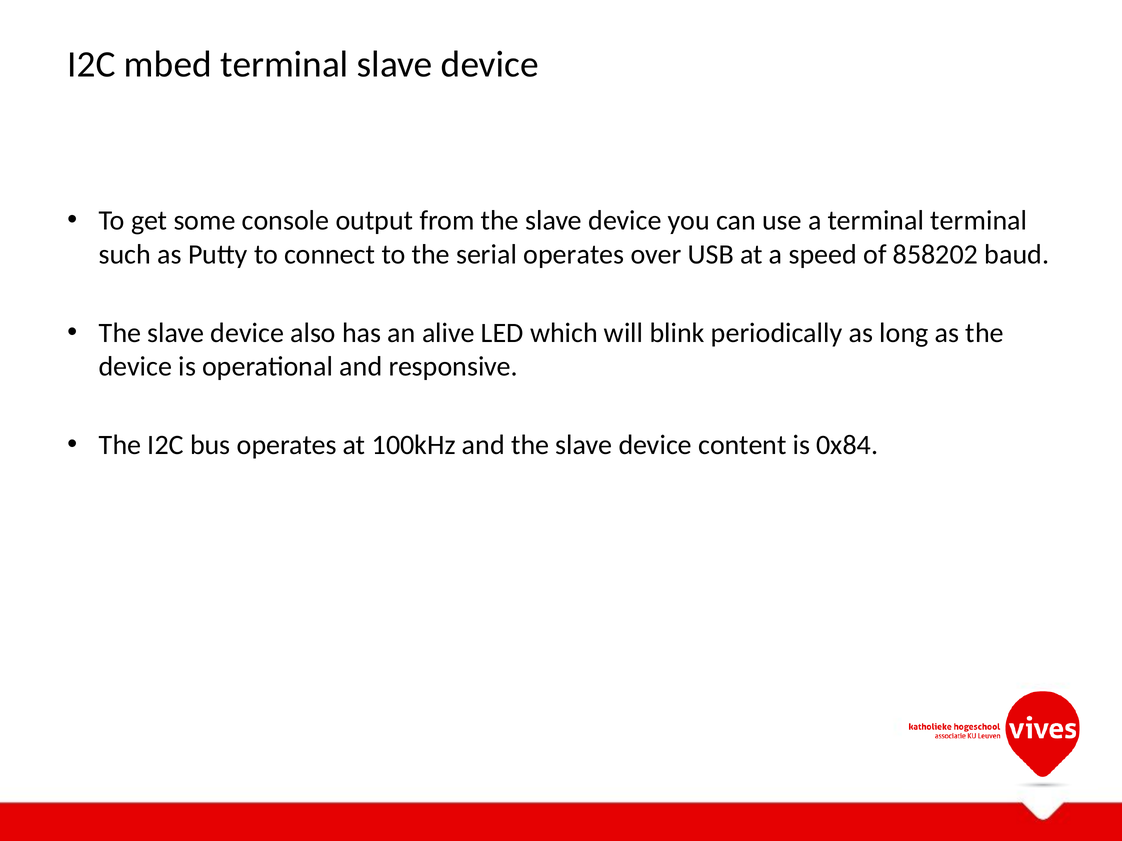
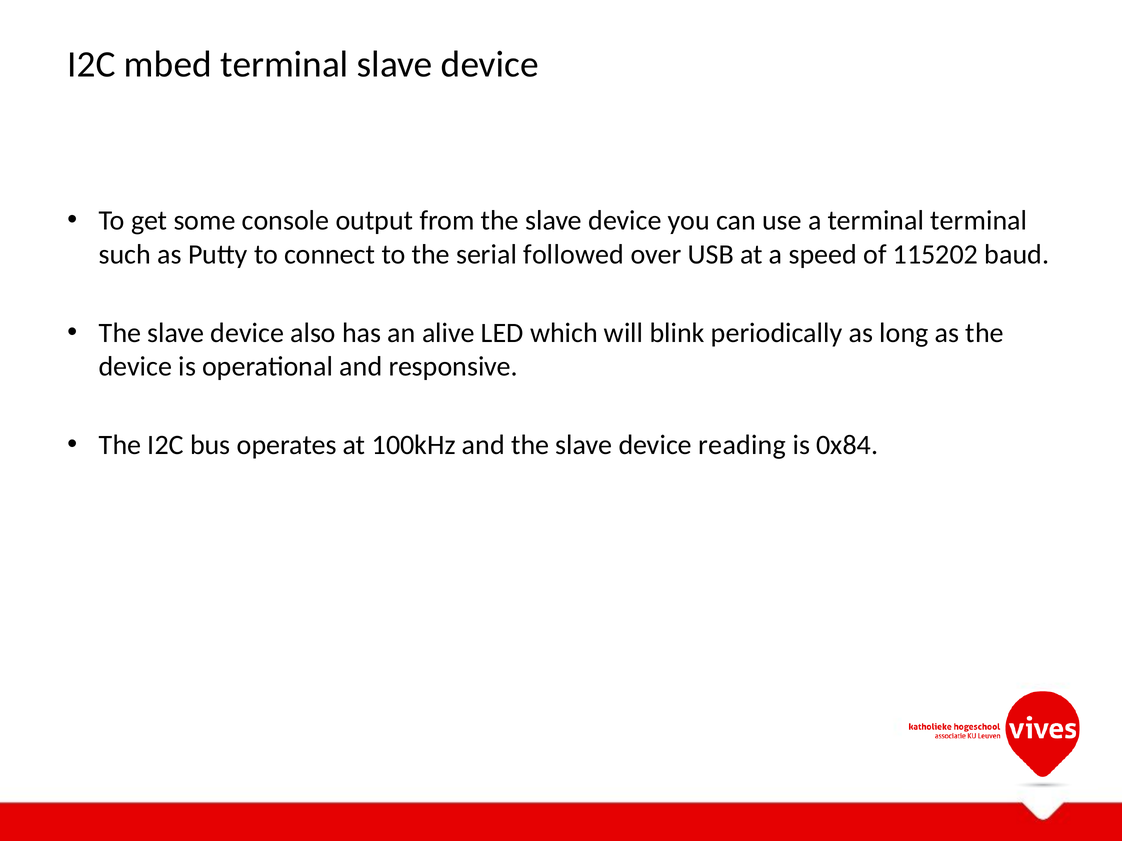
serial operates: operates -> followed
858202: 858202 -> 115202
content: content -> reading
